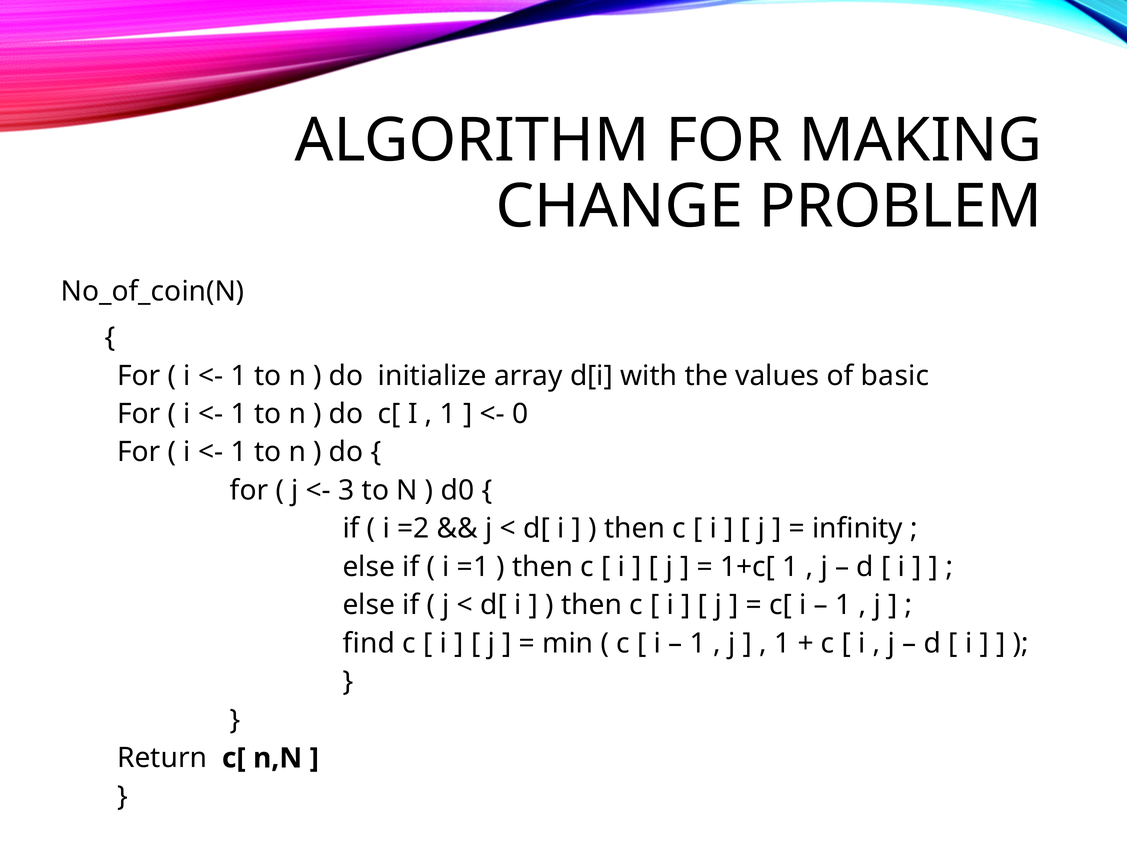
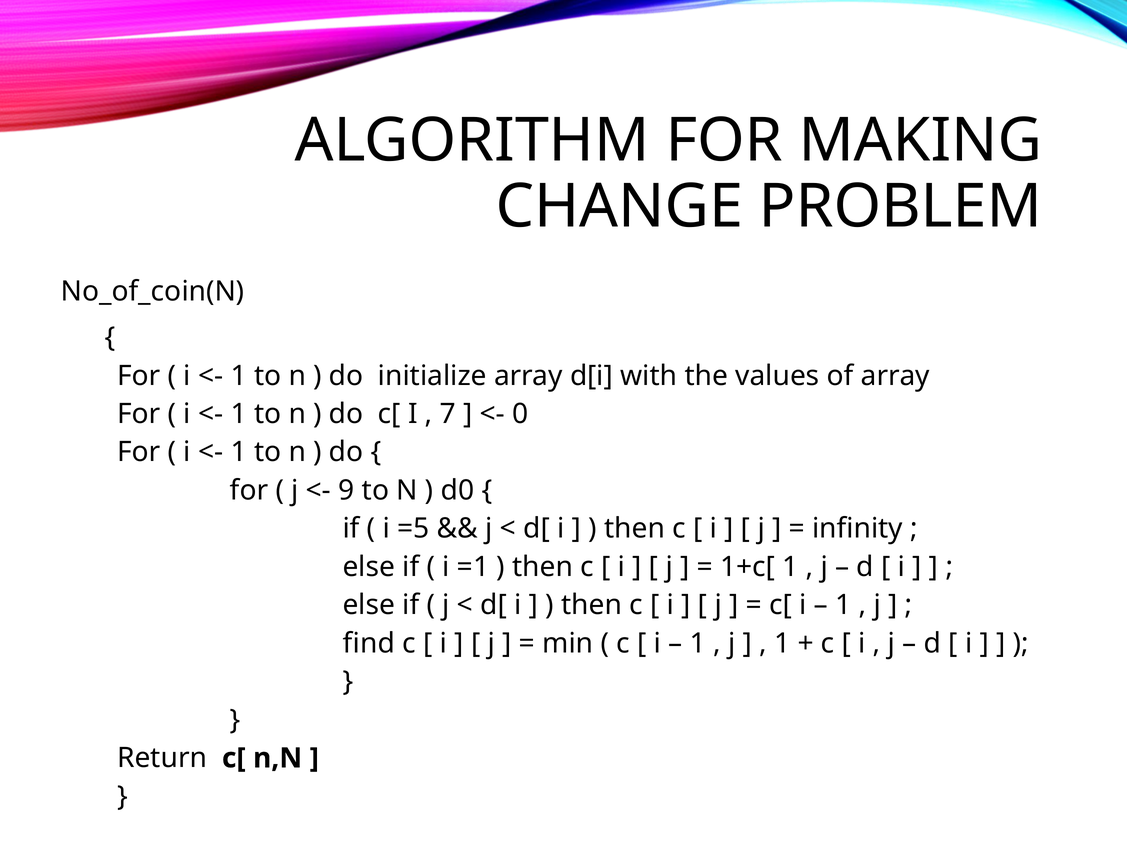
of basic: basic -> array
1 at (448, 414): 1 -> 7
3: 3 -> 9
=2: =2 -> =5
